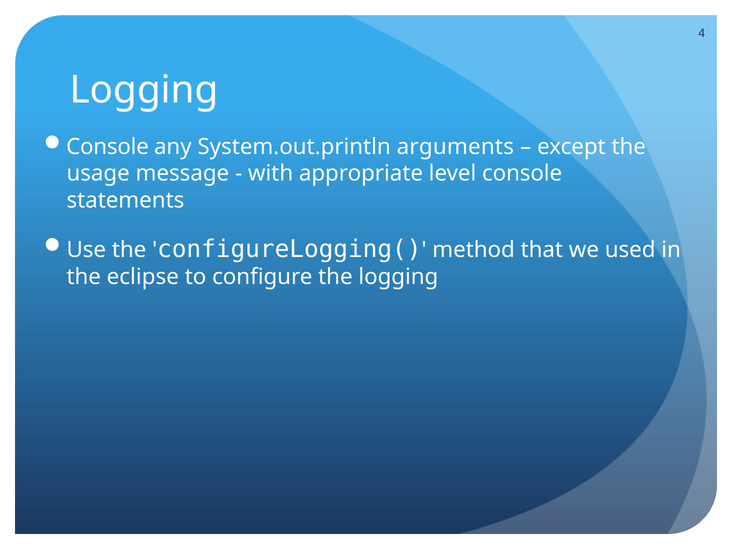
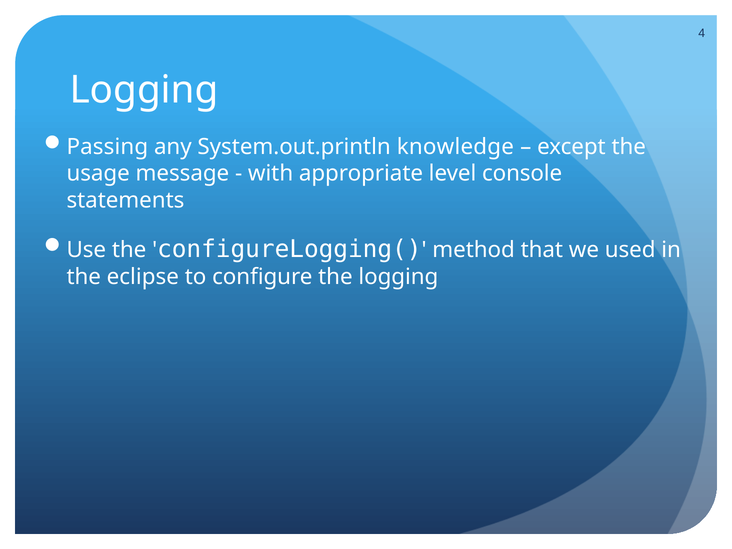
Console at (108, 147): Console -> Passing
arguments: arguments -> knowledge
